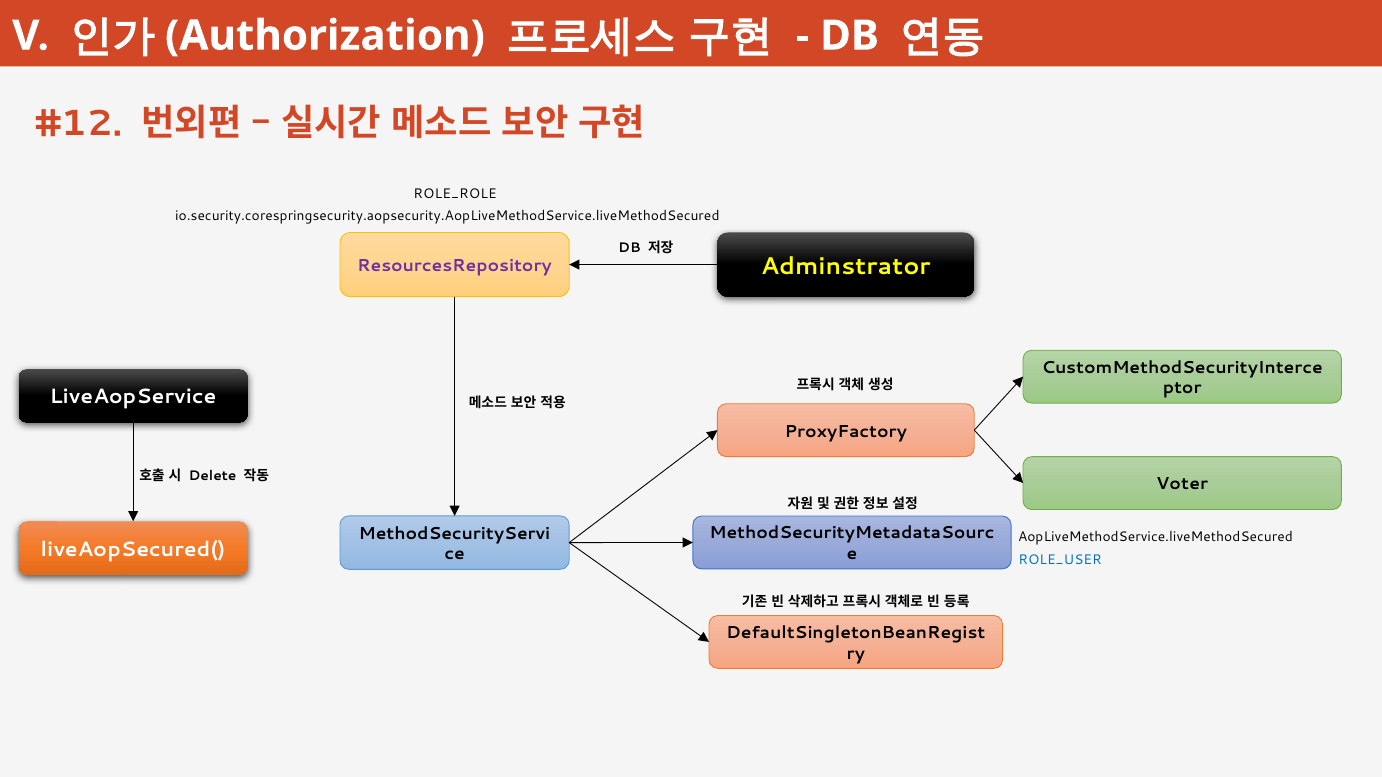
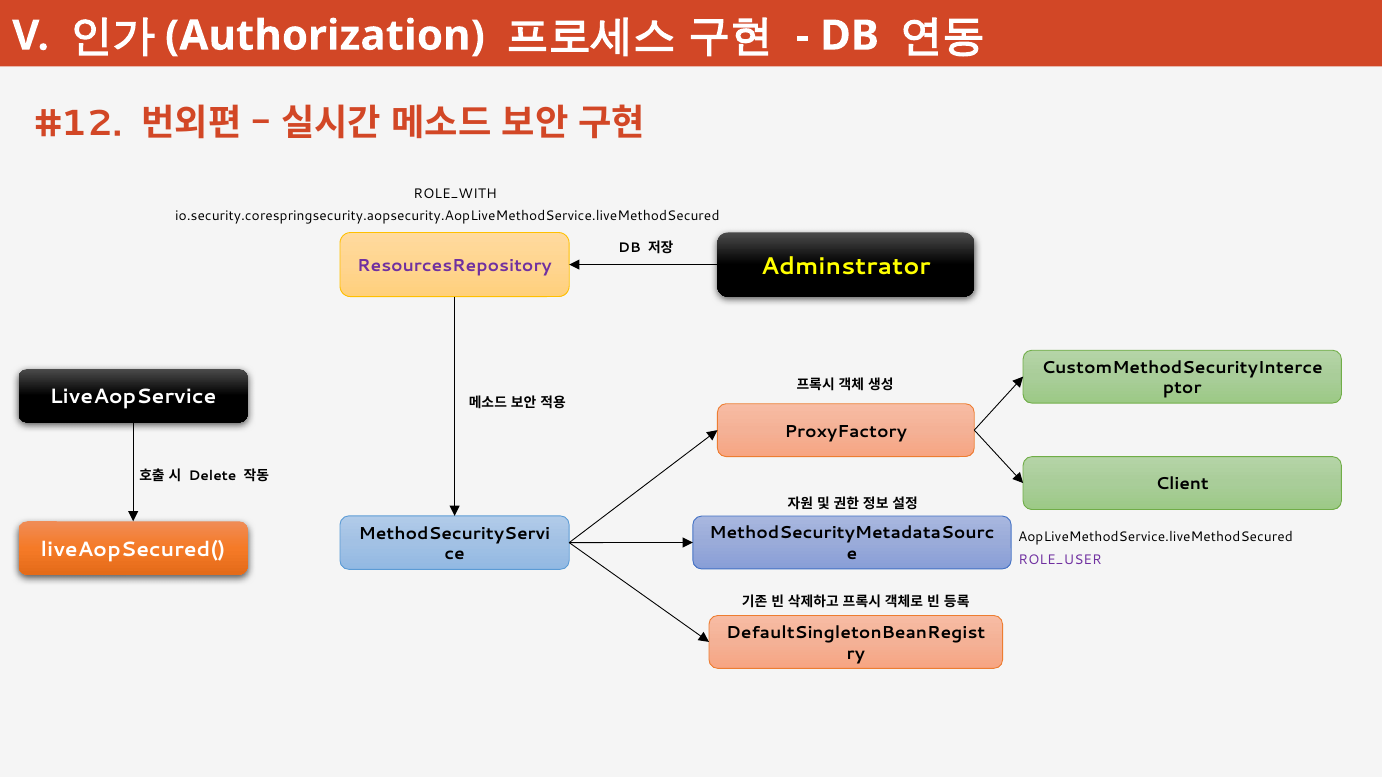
ROLE_ROLE: ROLE_ROLE -> ROLE_WITH
Voter: Voter -> Client
ROLE_USER colour: blue -> purple
